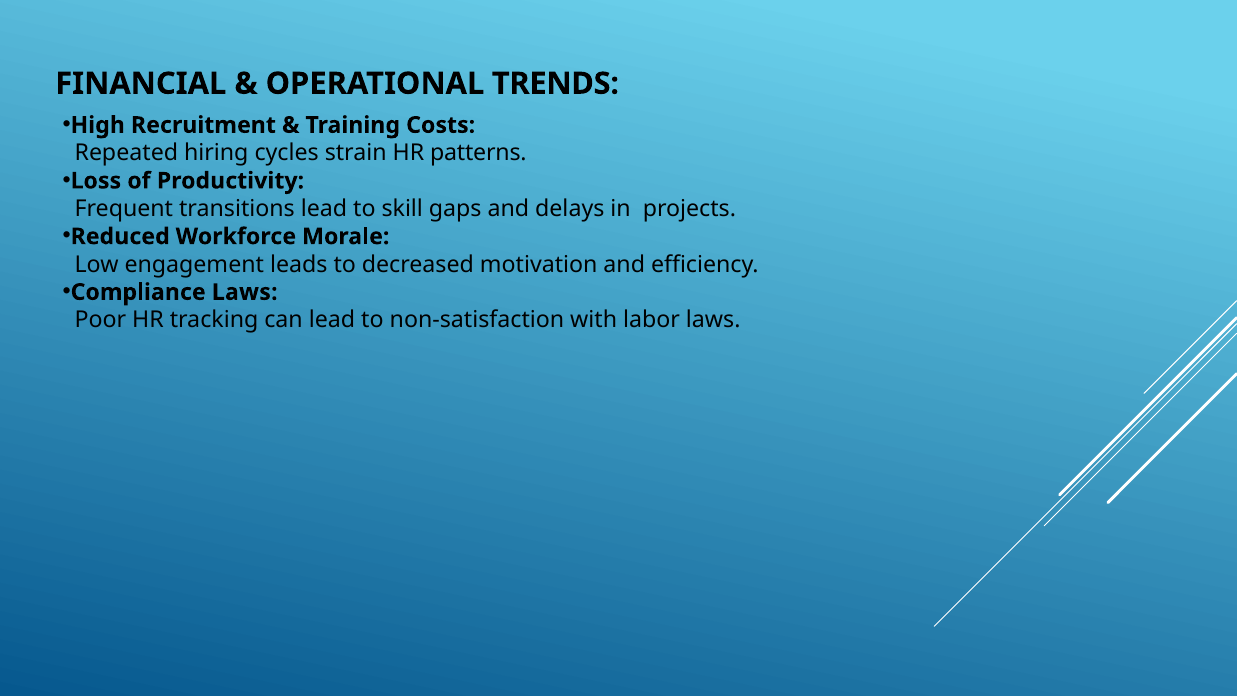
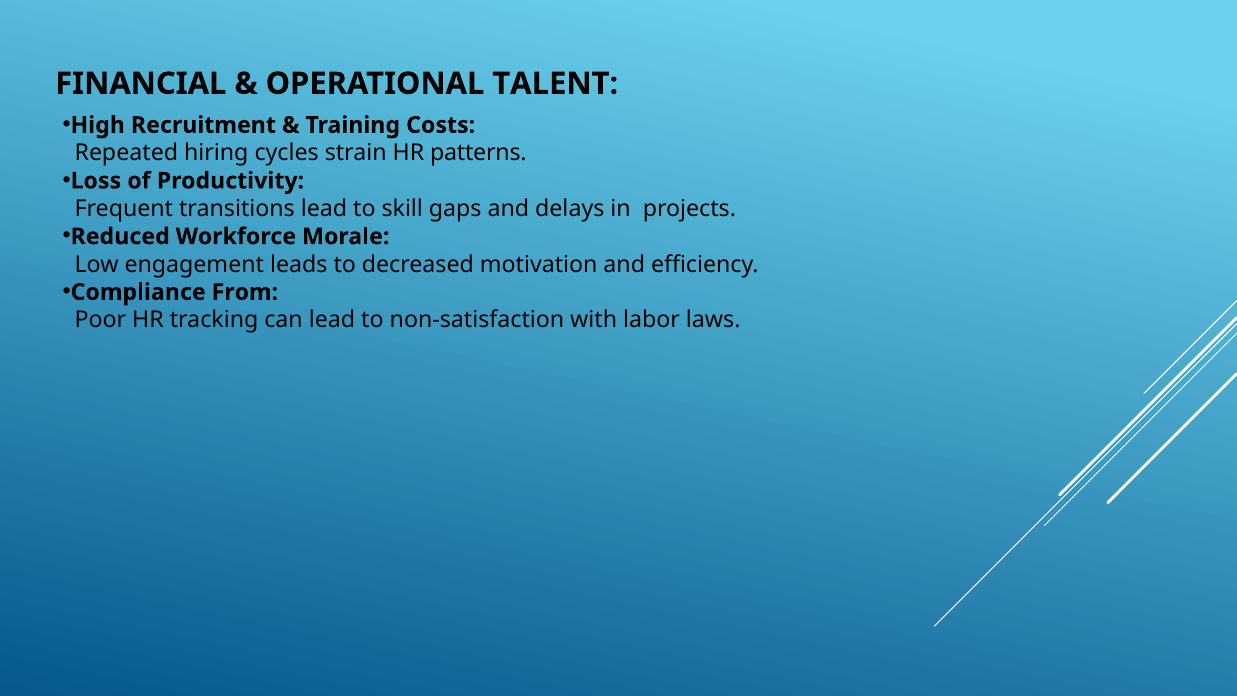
TRENDS: TRENDS -> TALENT
Compliance Laws: Laws -> From
